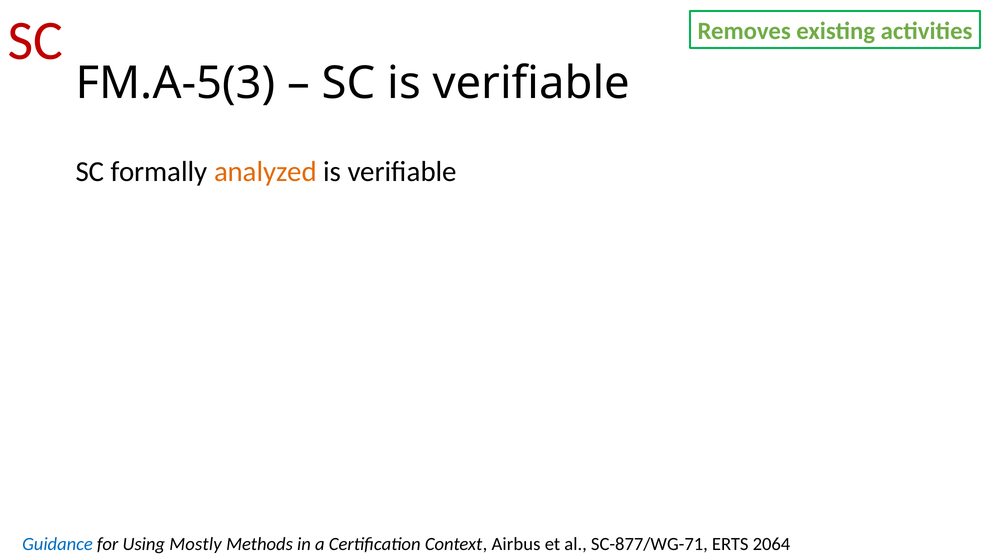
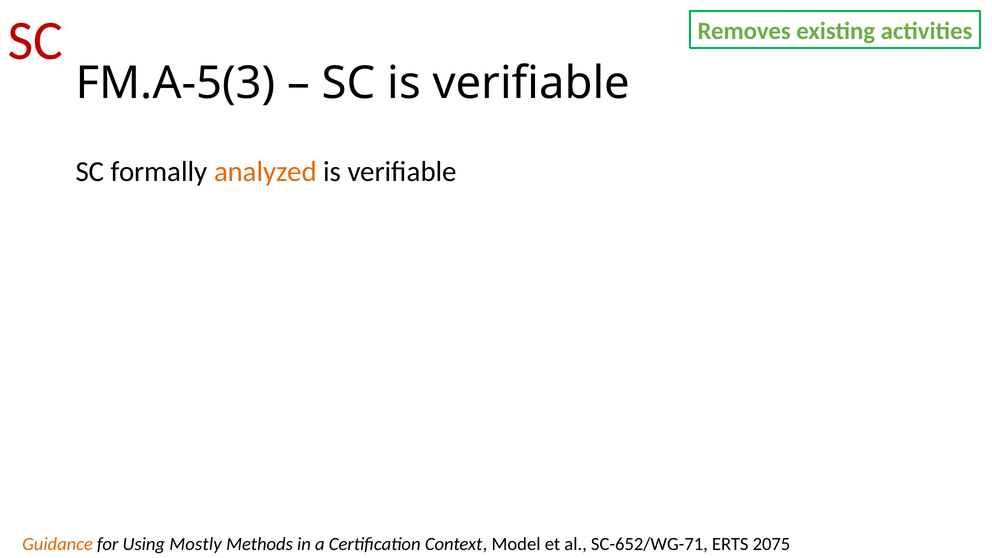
Guidance colour: blue -> orange
Airbus: Airbus -> Model
SC-877/WG-71: SC-877/WG-71 -> SC-652/WG-71
2064: 2064 -> 2075
